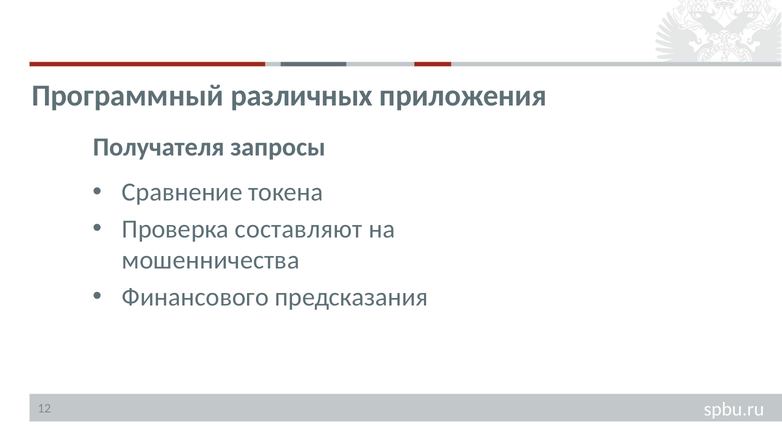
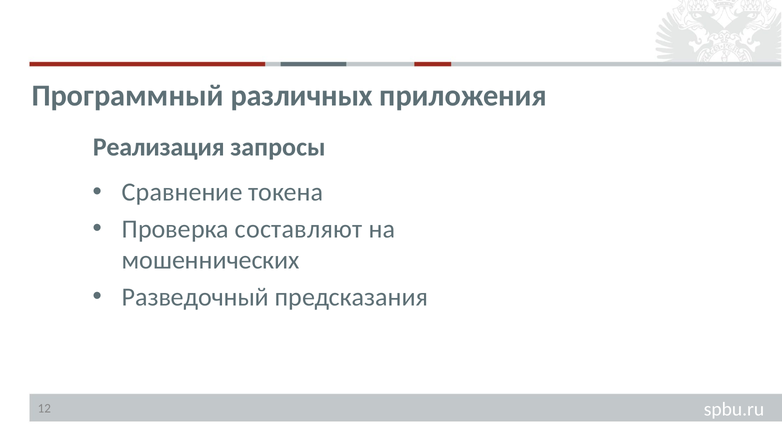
Получателя: Получателя -> Реализация
мошенничества: мошенничества -> мошеннических
Финансового: Финансового -> Разведочный
